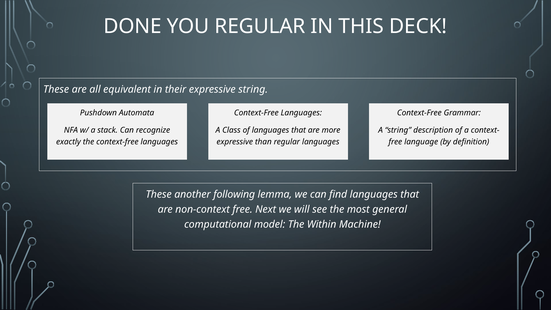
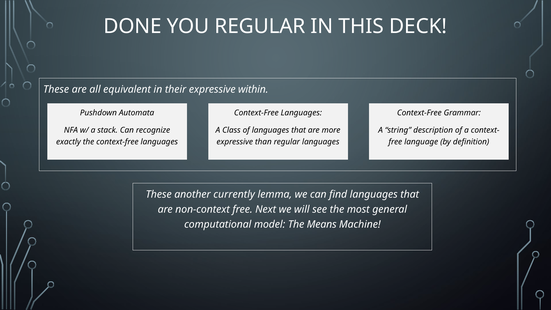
expressive string: string -> within
following: following -> currently
Within: Within -> Means
